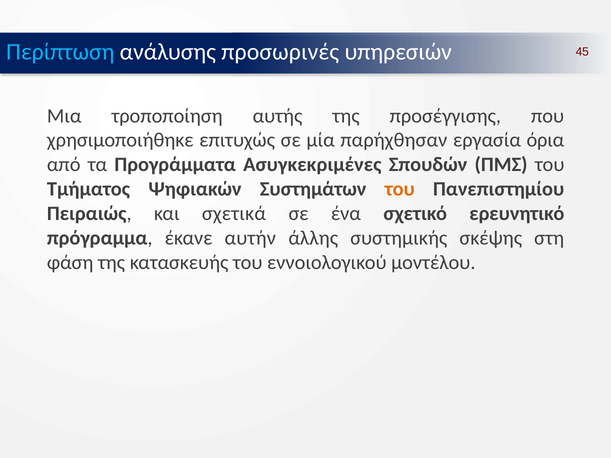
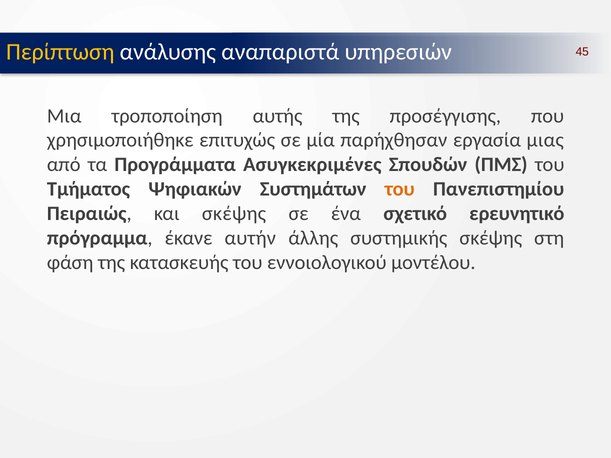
Περίπτωση colour: light blue -> yellow
προσωρινές: προσωρινές -> αναπαριστά
όρια: όρια -> μιας
και σχετικά: σχετικά -> σκέψης
